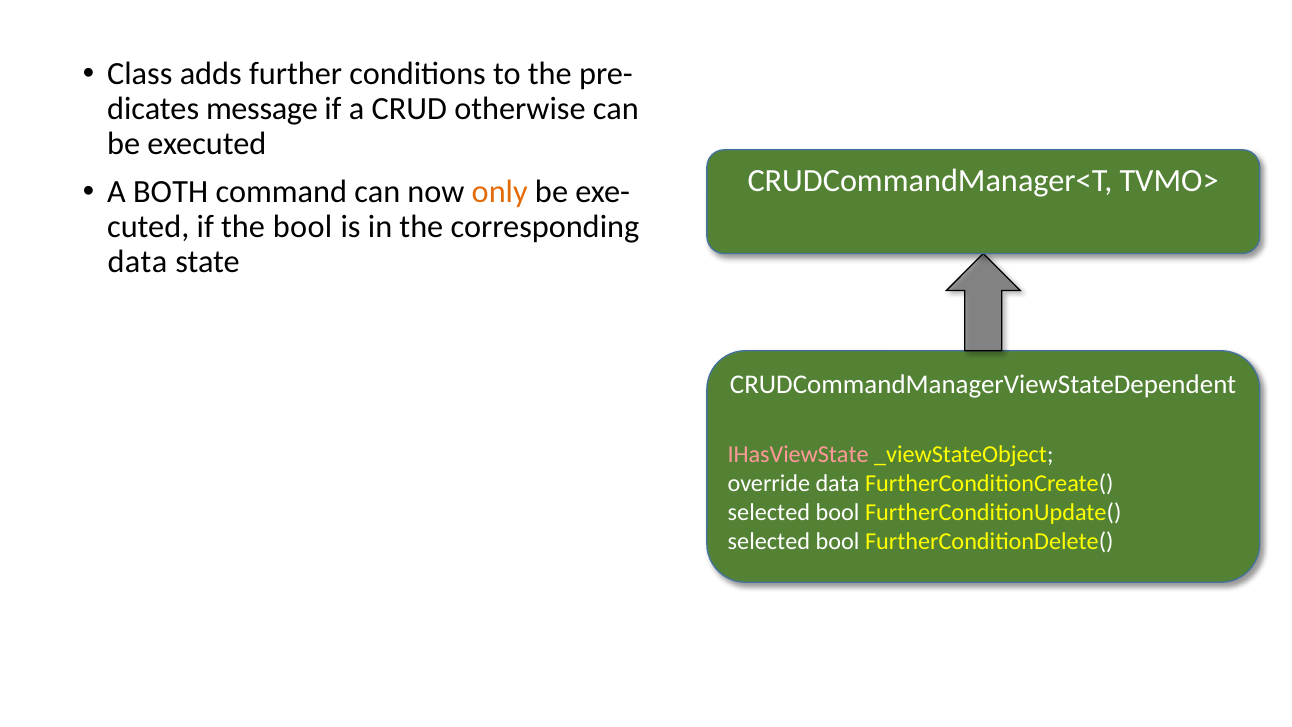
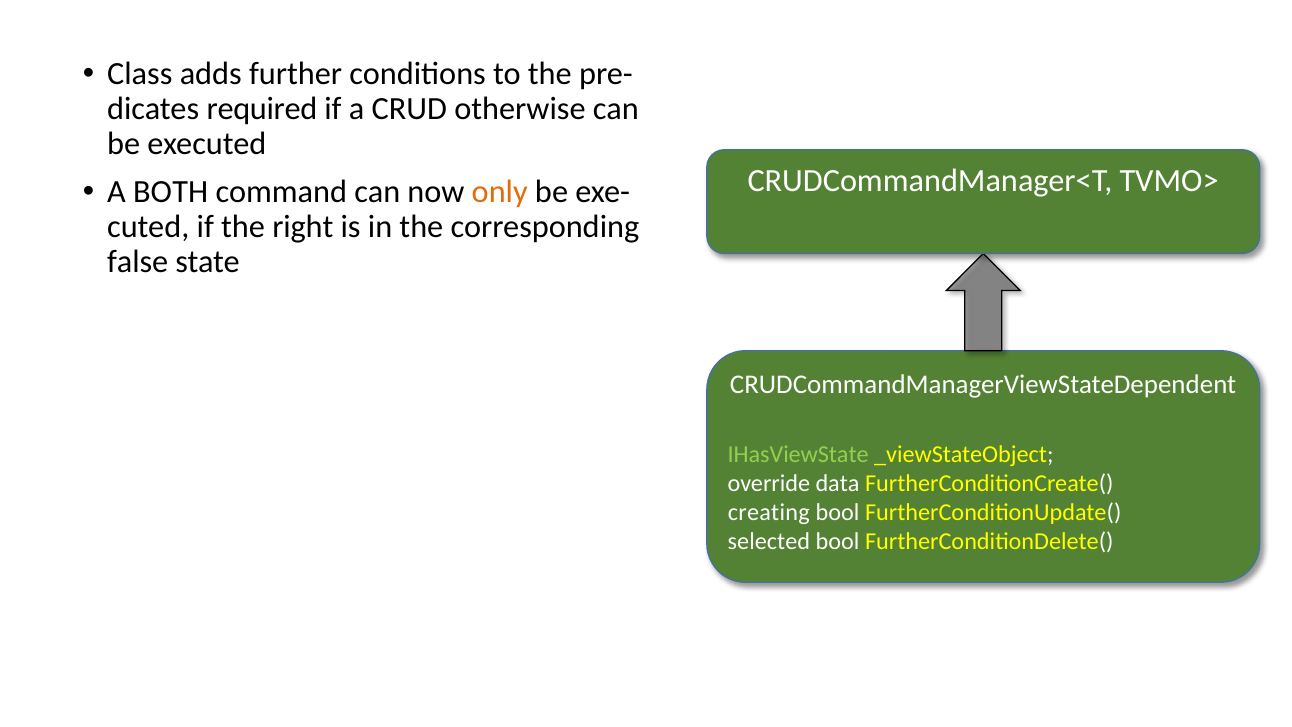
message: message -> required
the bool: bool -> right
data at (137, 261): data -> false
IHasViewState colour: pink -> light green
selected at (769, 512): selected -> creating
